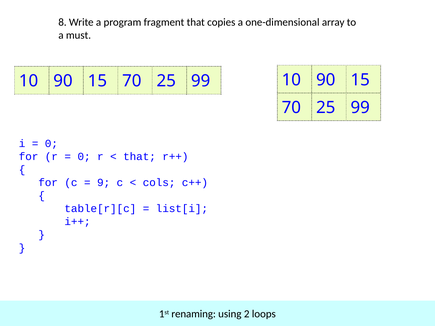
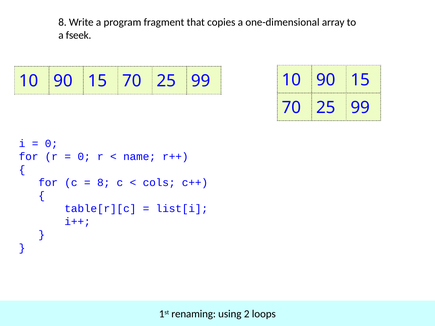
must: must -> fseek
that at (139, 157): that -> name
9 at (104, 183): 9 -> 8
